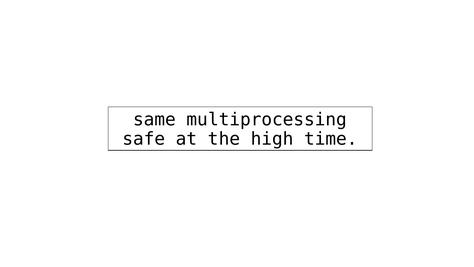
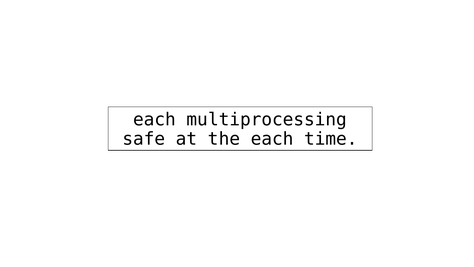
same at (155, 119): same -> each
the high: high -> each
